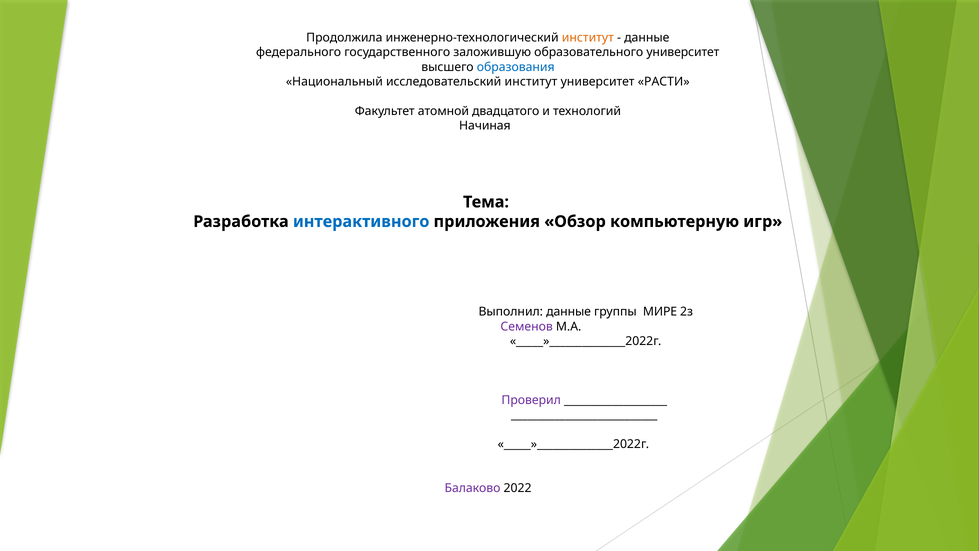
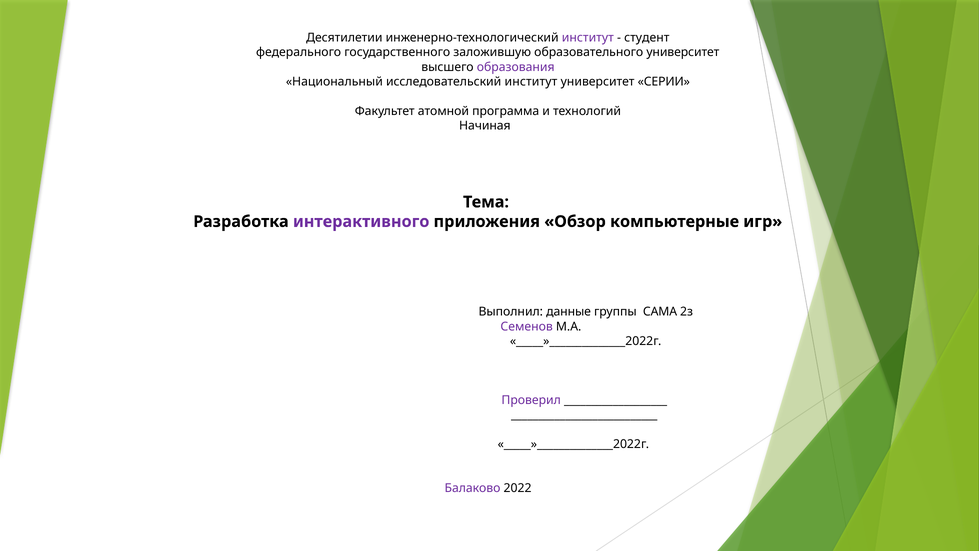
Продолжила: Продолжила -> Десятилетии
институт at (588, 38) colour: orange -> purple
данные at (647, 38): данные -> студент
образования colour: blue -> purple
РАСТИ: РАСТИ -> СЕРИИ
двадцатого: двадцатого -> программа
интерактивного colour: blue -> purple
компьютерную: компьютерную -> компьютерные
МИРЕ: МИРЕ -> САМА
